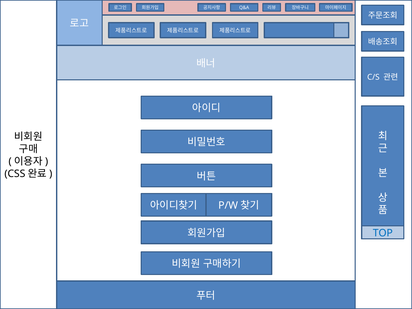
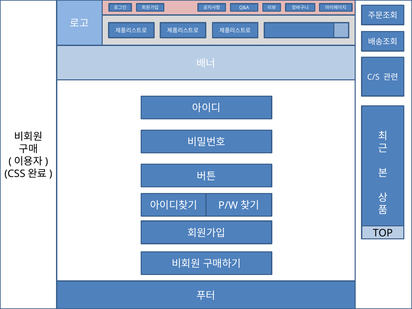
TOP colour: blue -> black
